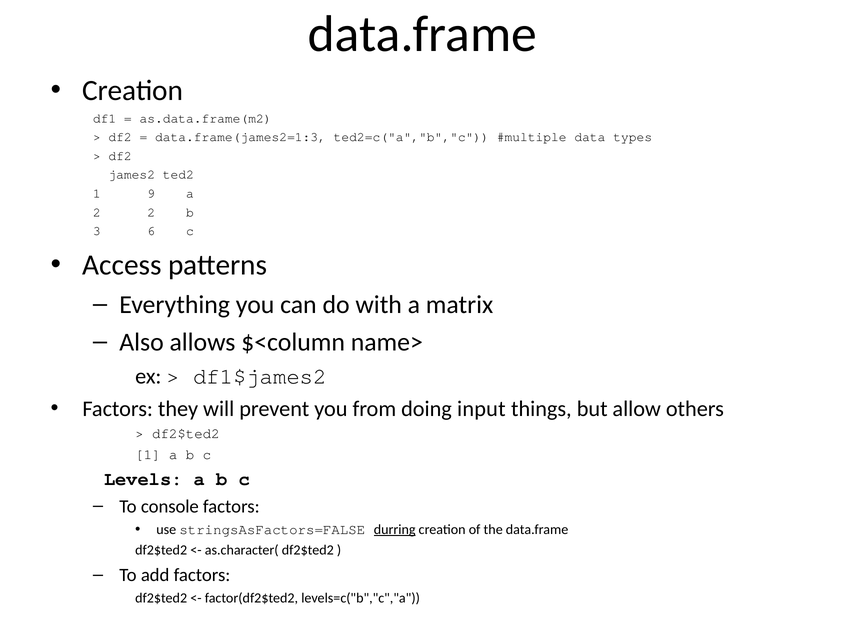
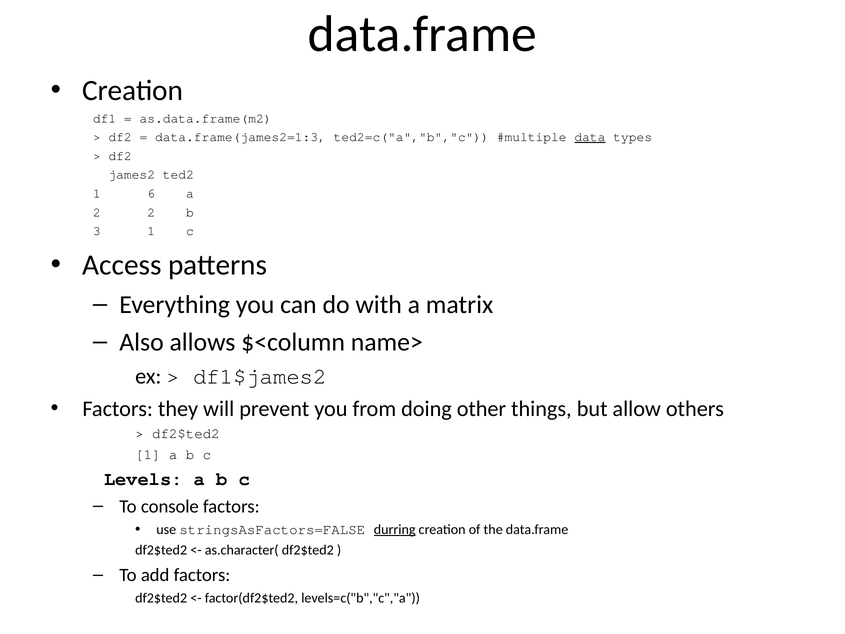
data underline: none -> present
9: 9 -> 6
3 6: 6 -> 1
input: input -> other
